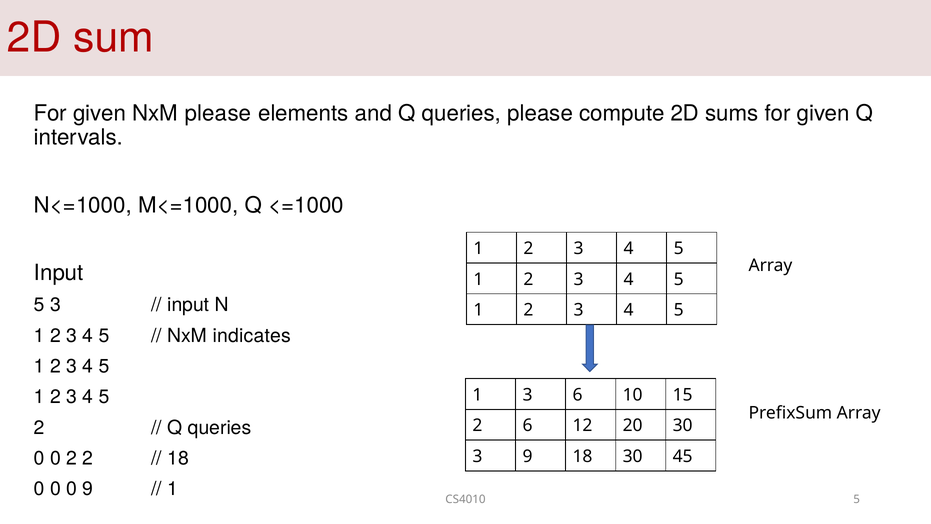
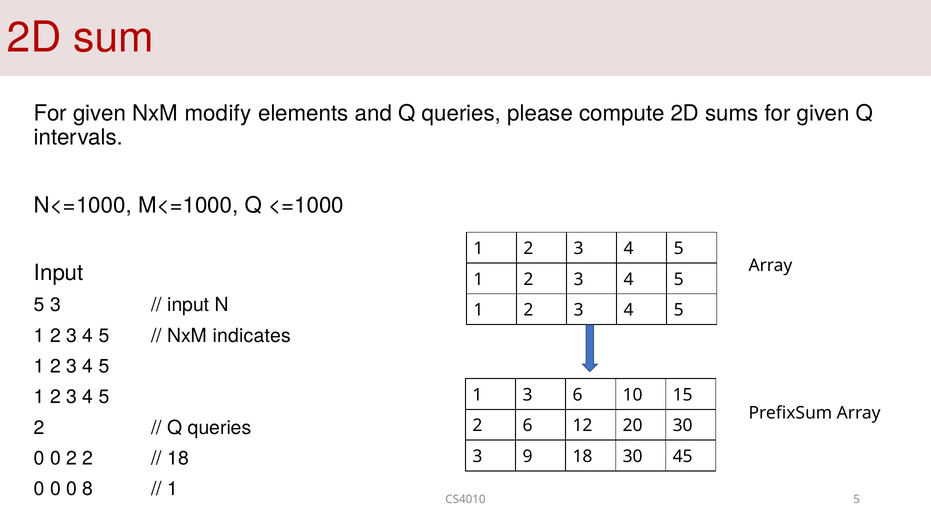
NxM please: please -> modify
0 9: 9 -> 8
